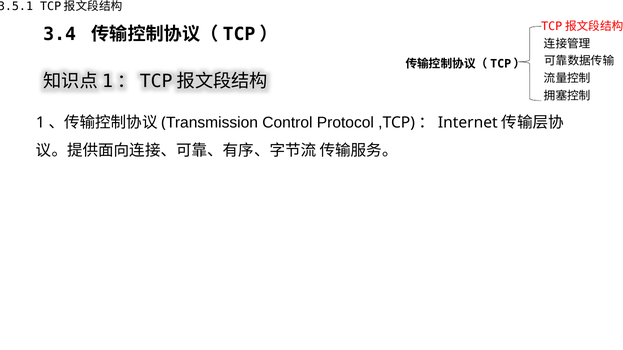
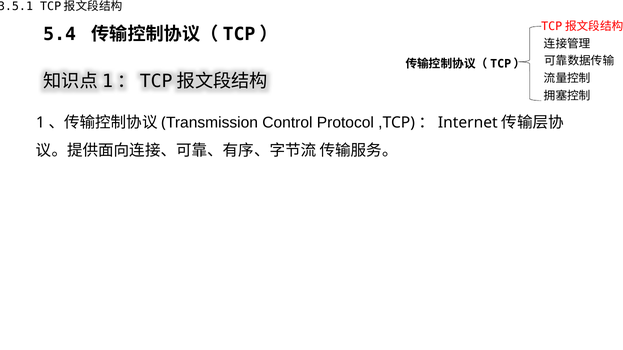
3.4: 3.4 -> 5.4
